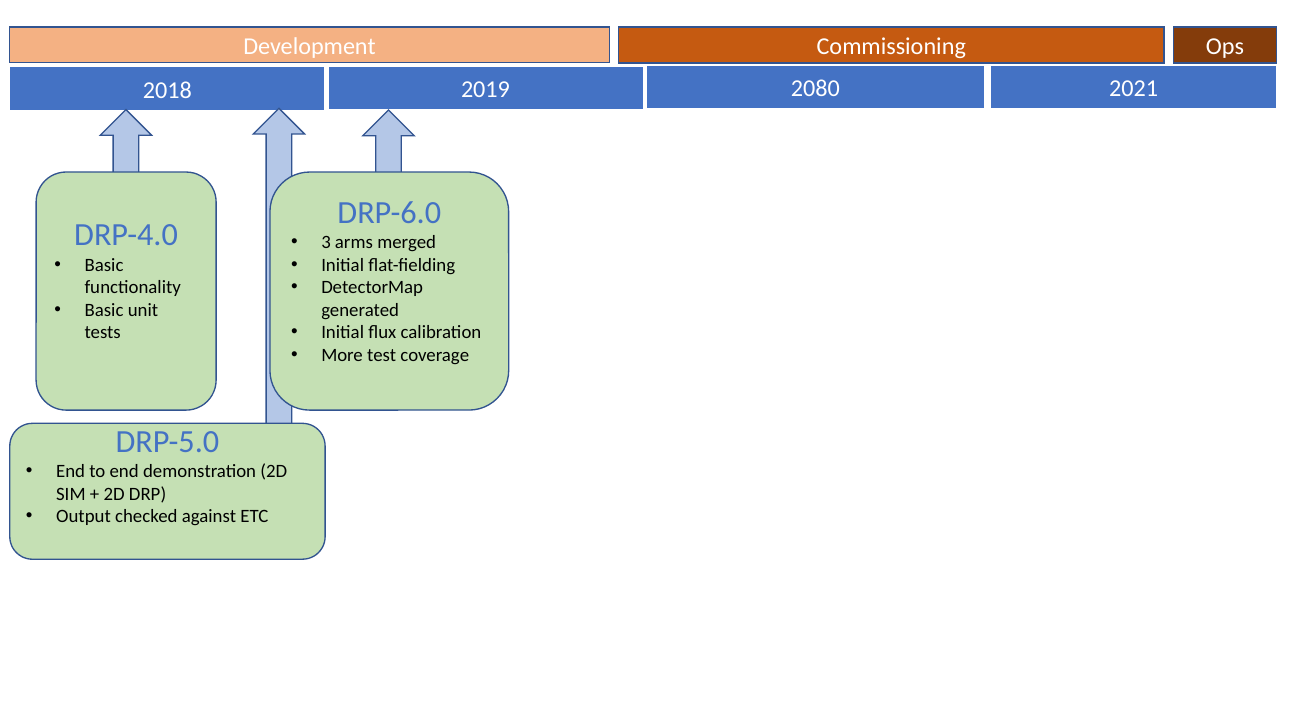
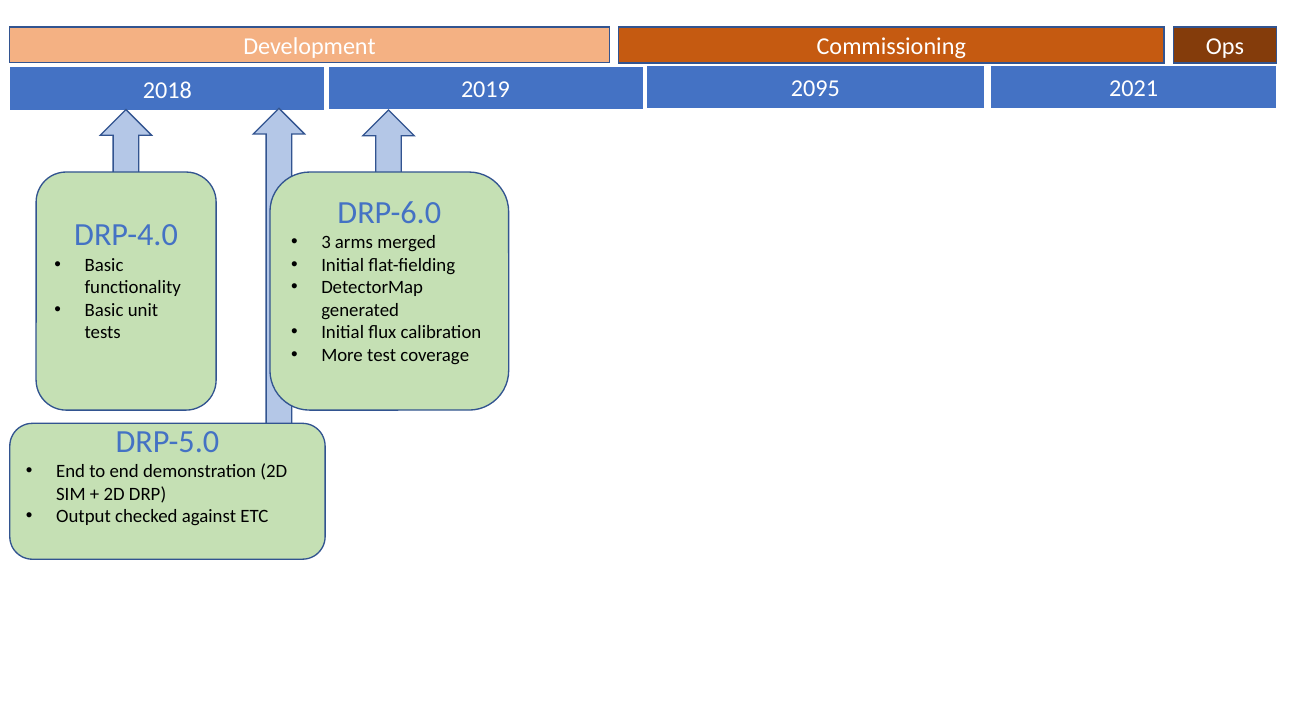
2080: 2080 -> 2095
